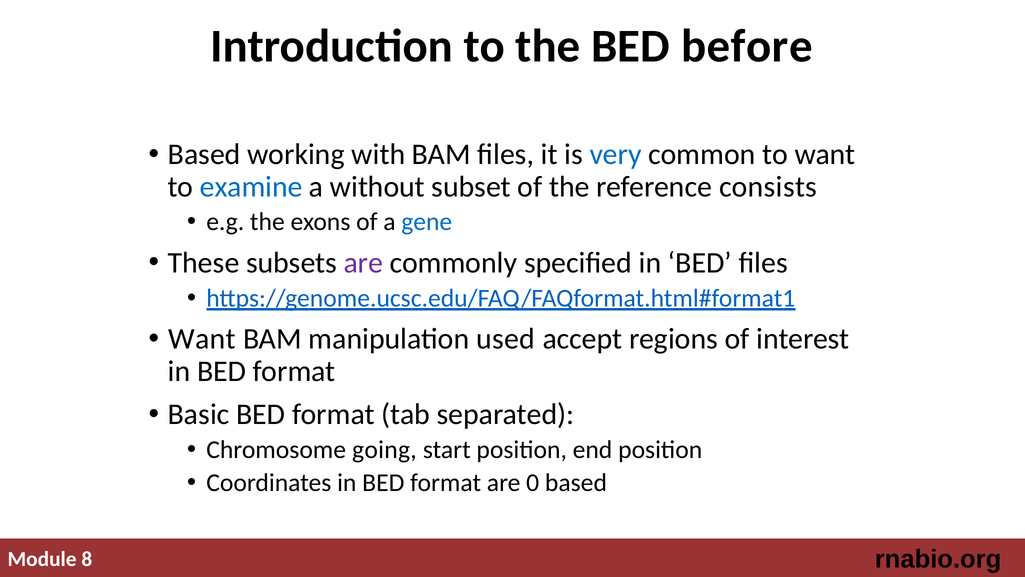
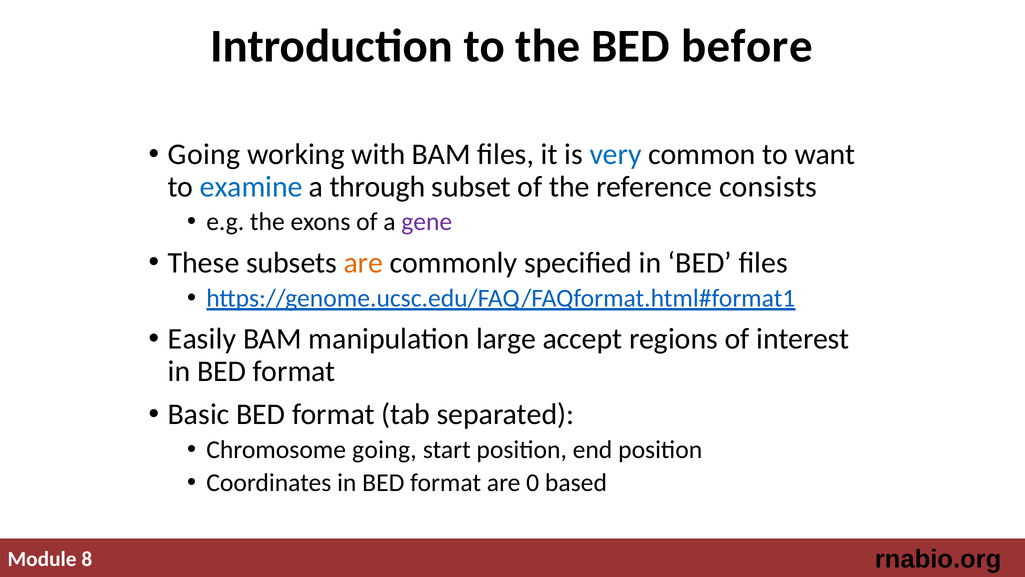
Based at (204, 154): Based -> Going
without: without -> through
gene colour: blue -> purple
are at (363, 262) colour: purple -> orange
Want at (202, 339): Want -> Easily
used: used -> large
